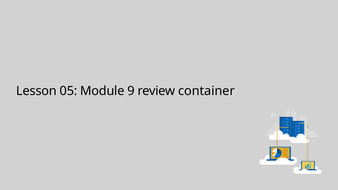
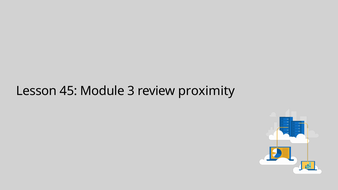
05: 05 -> 45
9: 9 -> 3
container: container -> proximity
